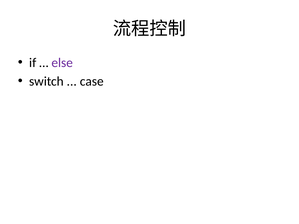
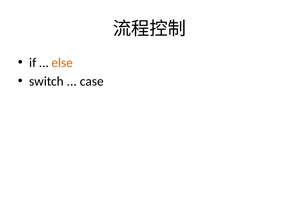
else colour: purple -> orange
